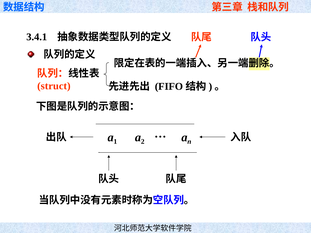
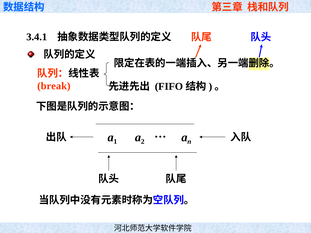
struct: struct -> break
